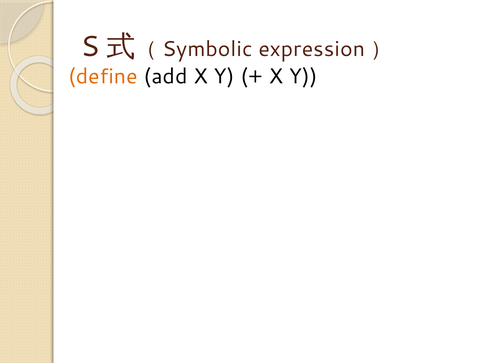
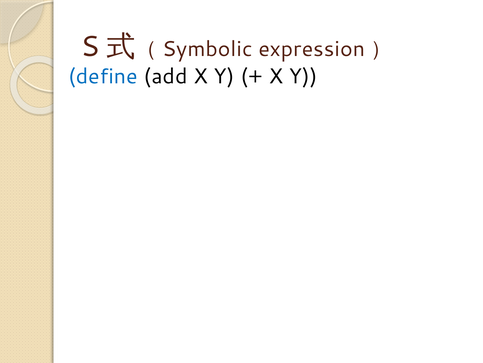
define colour: orange -> blue
